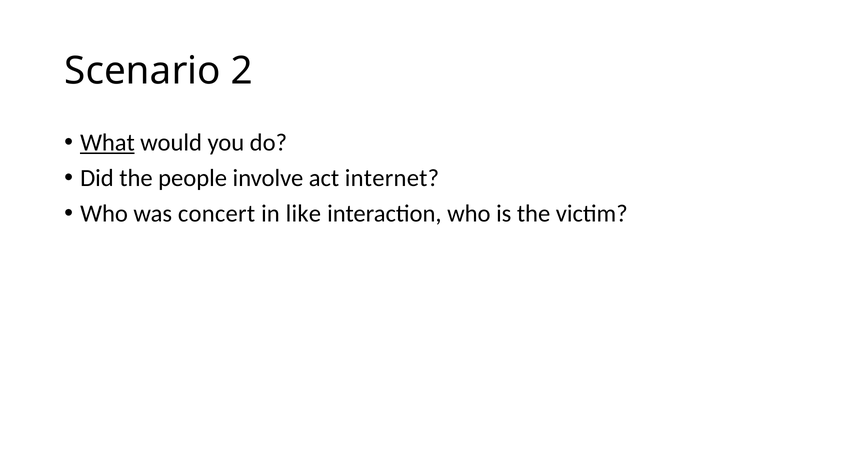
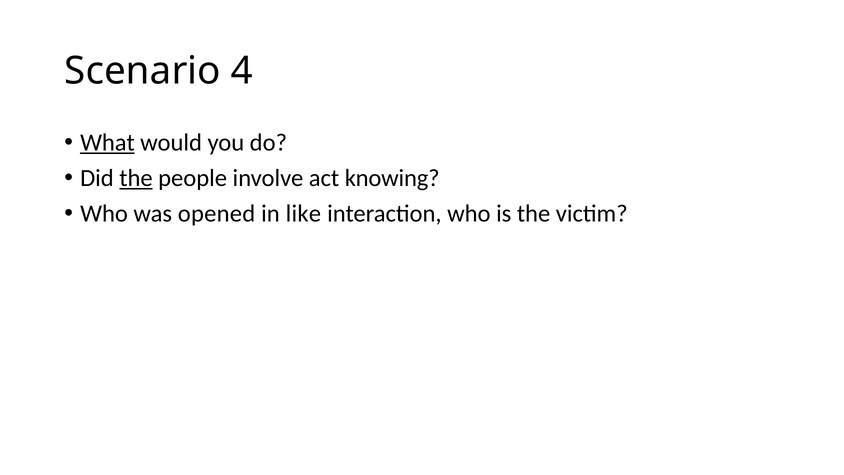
2: 2 -> 4
the at (136, 178) underline: none -> present
internet: internet -> knowing
concert: concert -> opened
